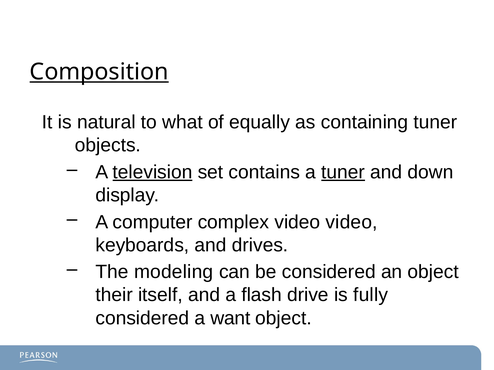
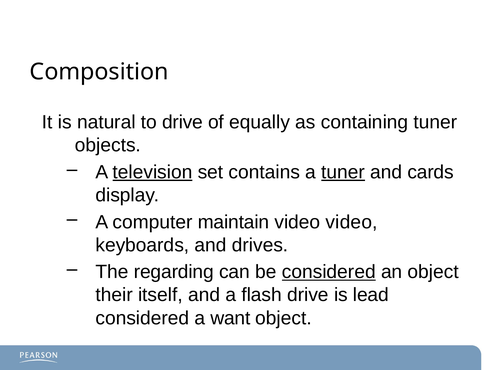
Composition underline: present -> none
to what: what -> drive
down: down -> cards
complex: complex -> maintain
modeling: modeling -> regarding
considered at (329, 272) underline: none -> present
fully: fully -> lead
